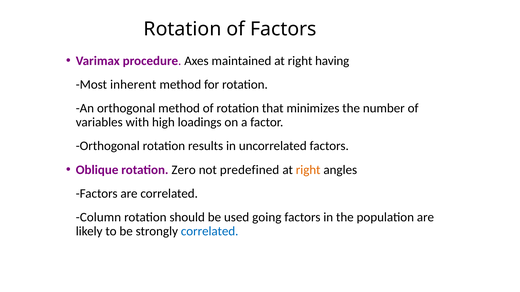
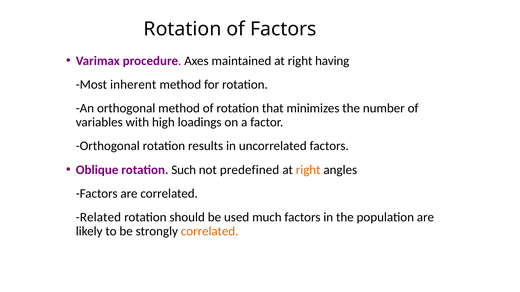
Zero: Zero -> Such
Column: Column -> Related
going: going -> much
correlated at (210, 232) colour: blue -> orange
